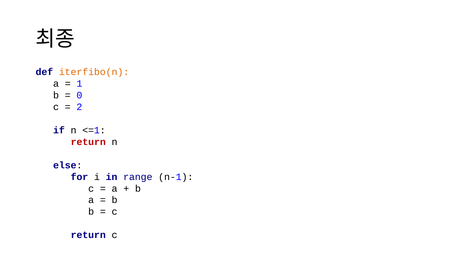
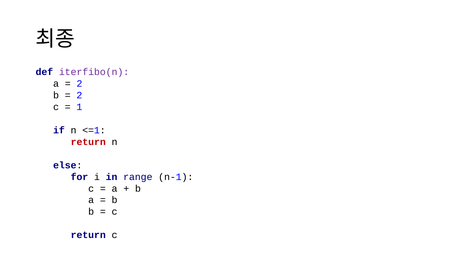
iterfibo(n colour: orange -> purple
1 at (79, 84): 1 -> 2
0 at (79, 96): 0 -> 2
2: 2 -> 1
